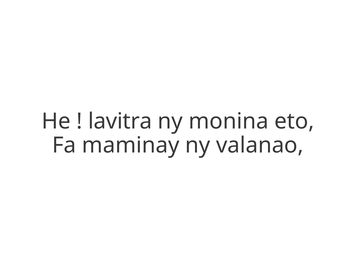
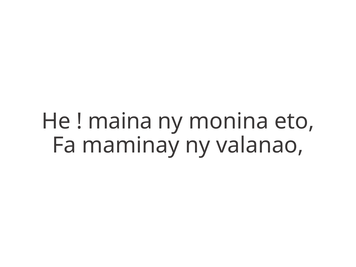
lavitra: lavitra -> maina
